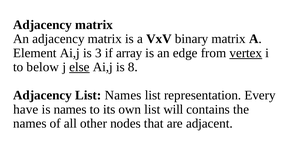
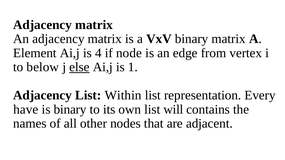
3: 3 -> 4
array: array -> node
vertex underline: present -> none
8: 8 -> 1
List Names: Names -> Within
is names: names -> binary
